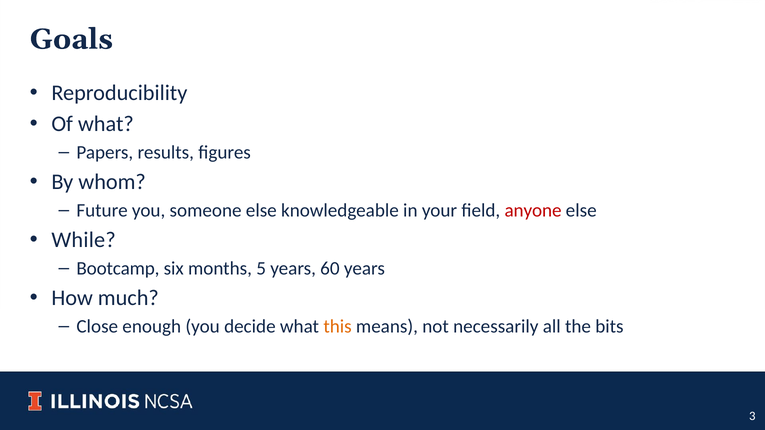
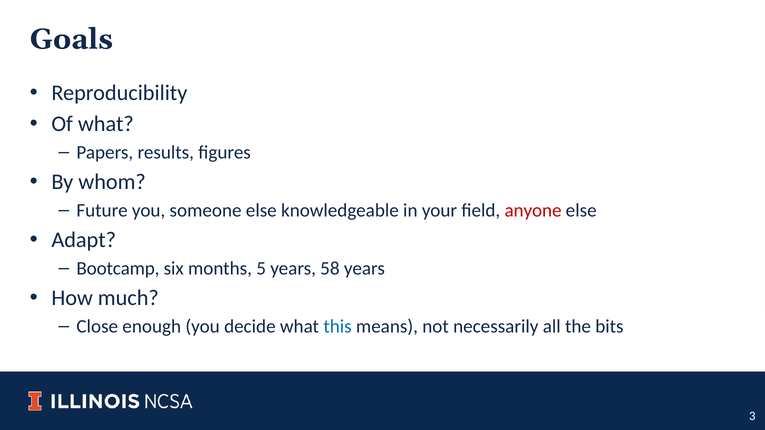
While: While -> Adapt
60: 60 -> 58
this colour: orange -> blue
